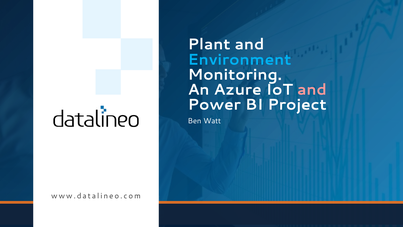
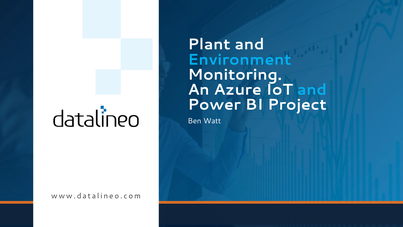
and at (312, 90) colour: pink -> light blue
